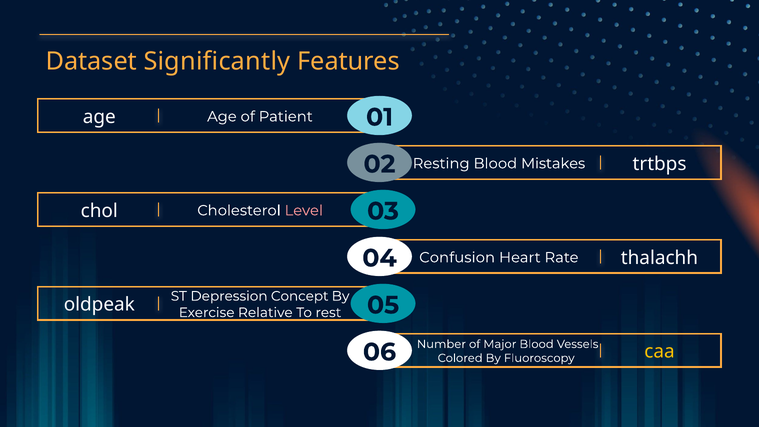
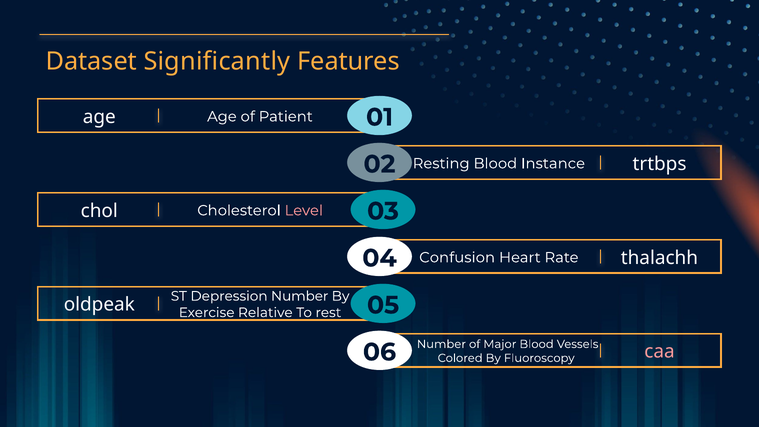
Mistakes: Mistakes -> Instance
Depression Concept: Concept -> Number
caa colour: yellow -> pink
